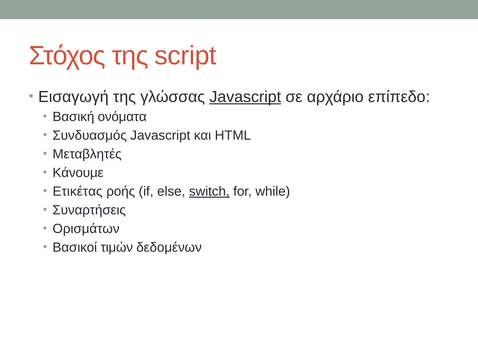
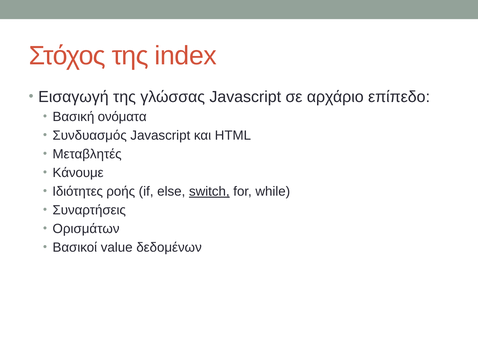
script: script -> index
Javascript at (245, 97) underline: present -> none
Ετικέτας: Ετικέτας -> Ιδιότητες
τιμών: τιμών -> value
